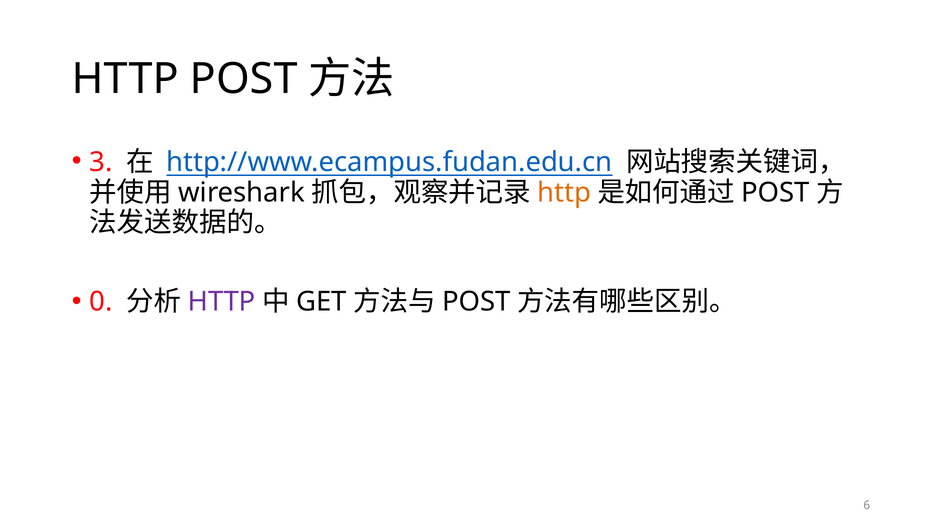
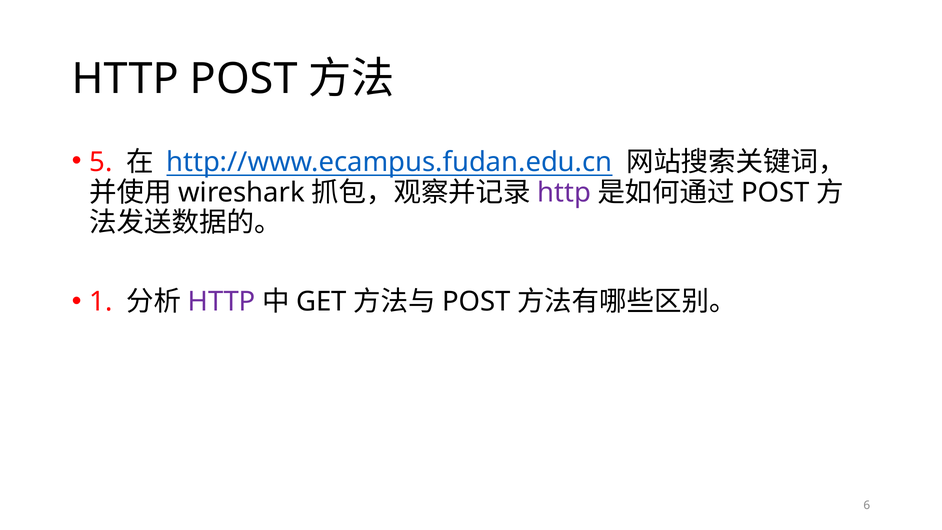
3: 3 -> 5
http at (564, 193) colour: orange -> purple
0: 0 -> 1
